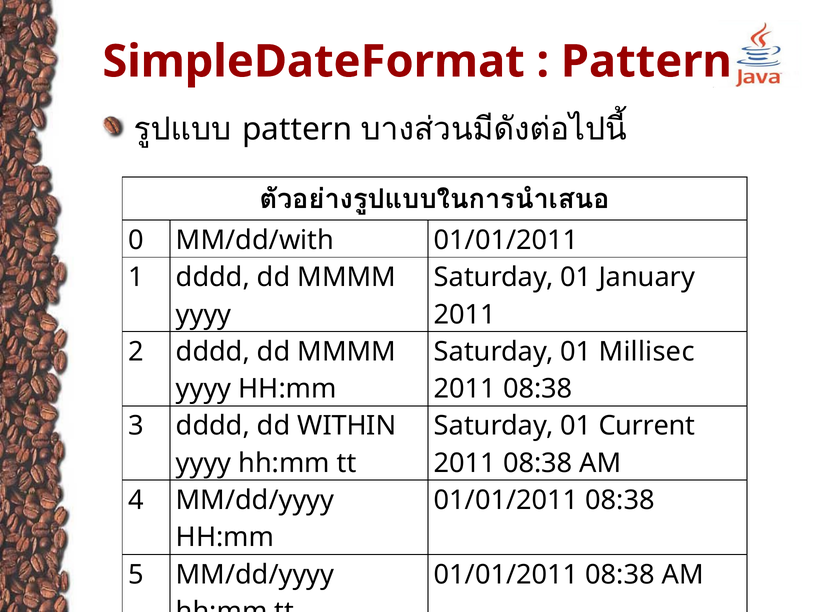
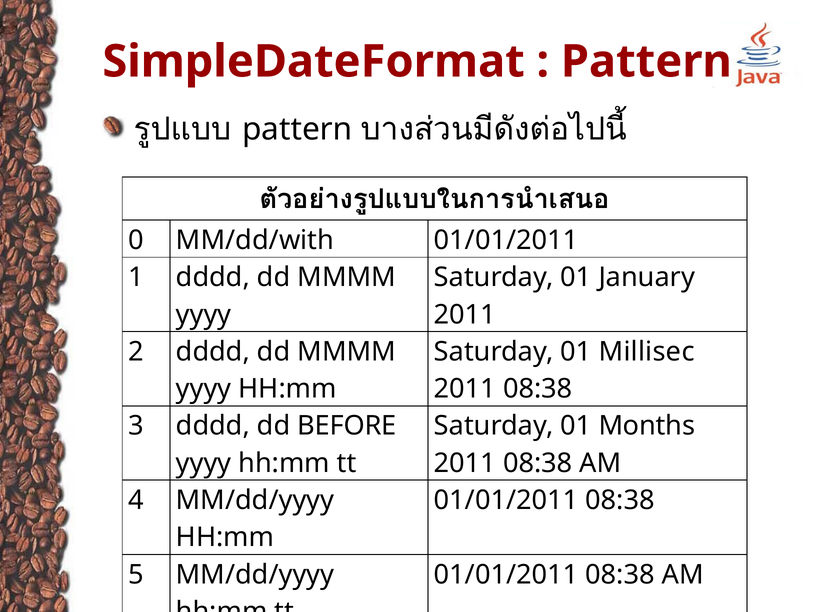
WITHIN: WITHIN -> BEFORE
Current: Current -> Months
